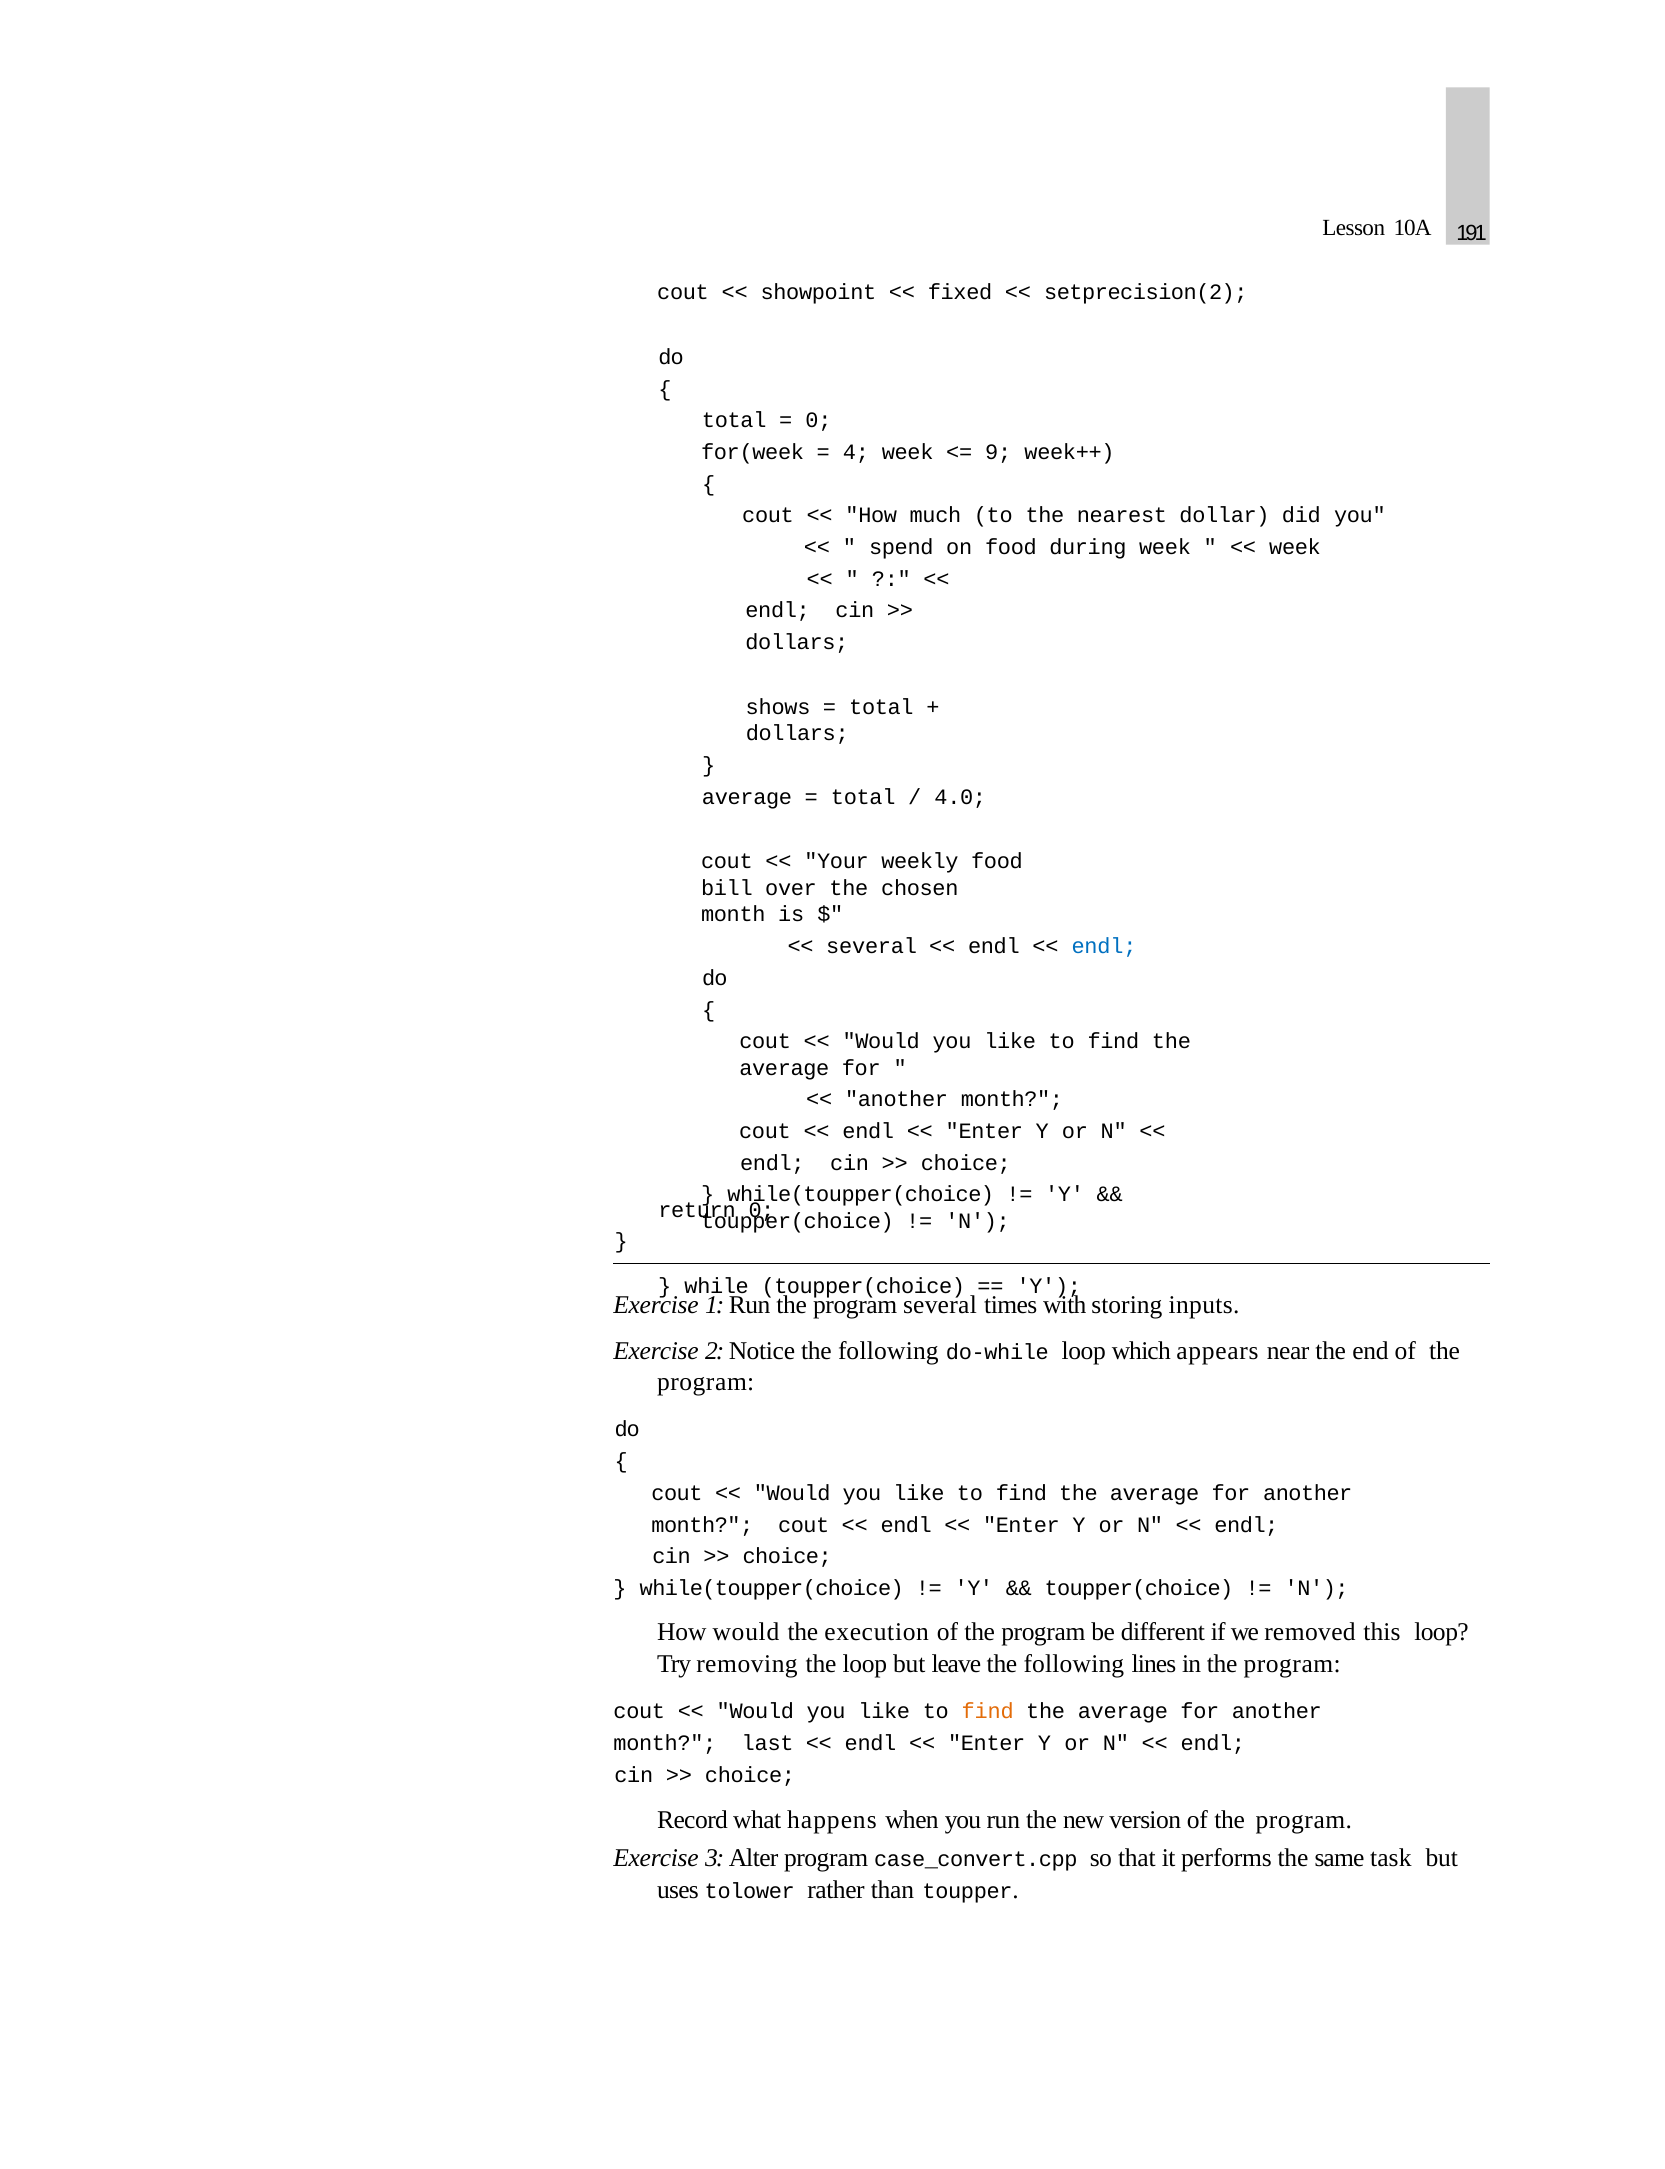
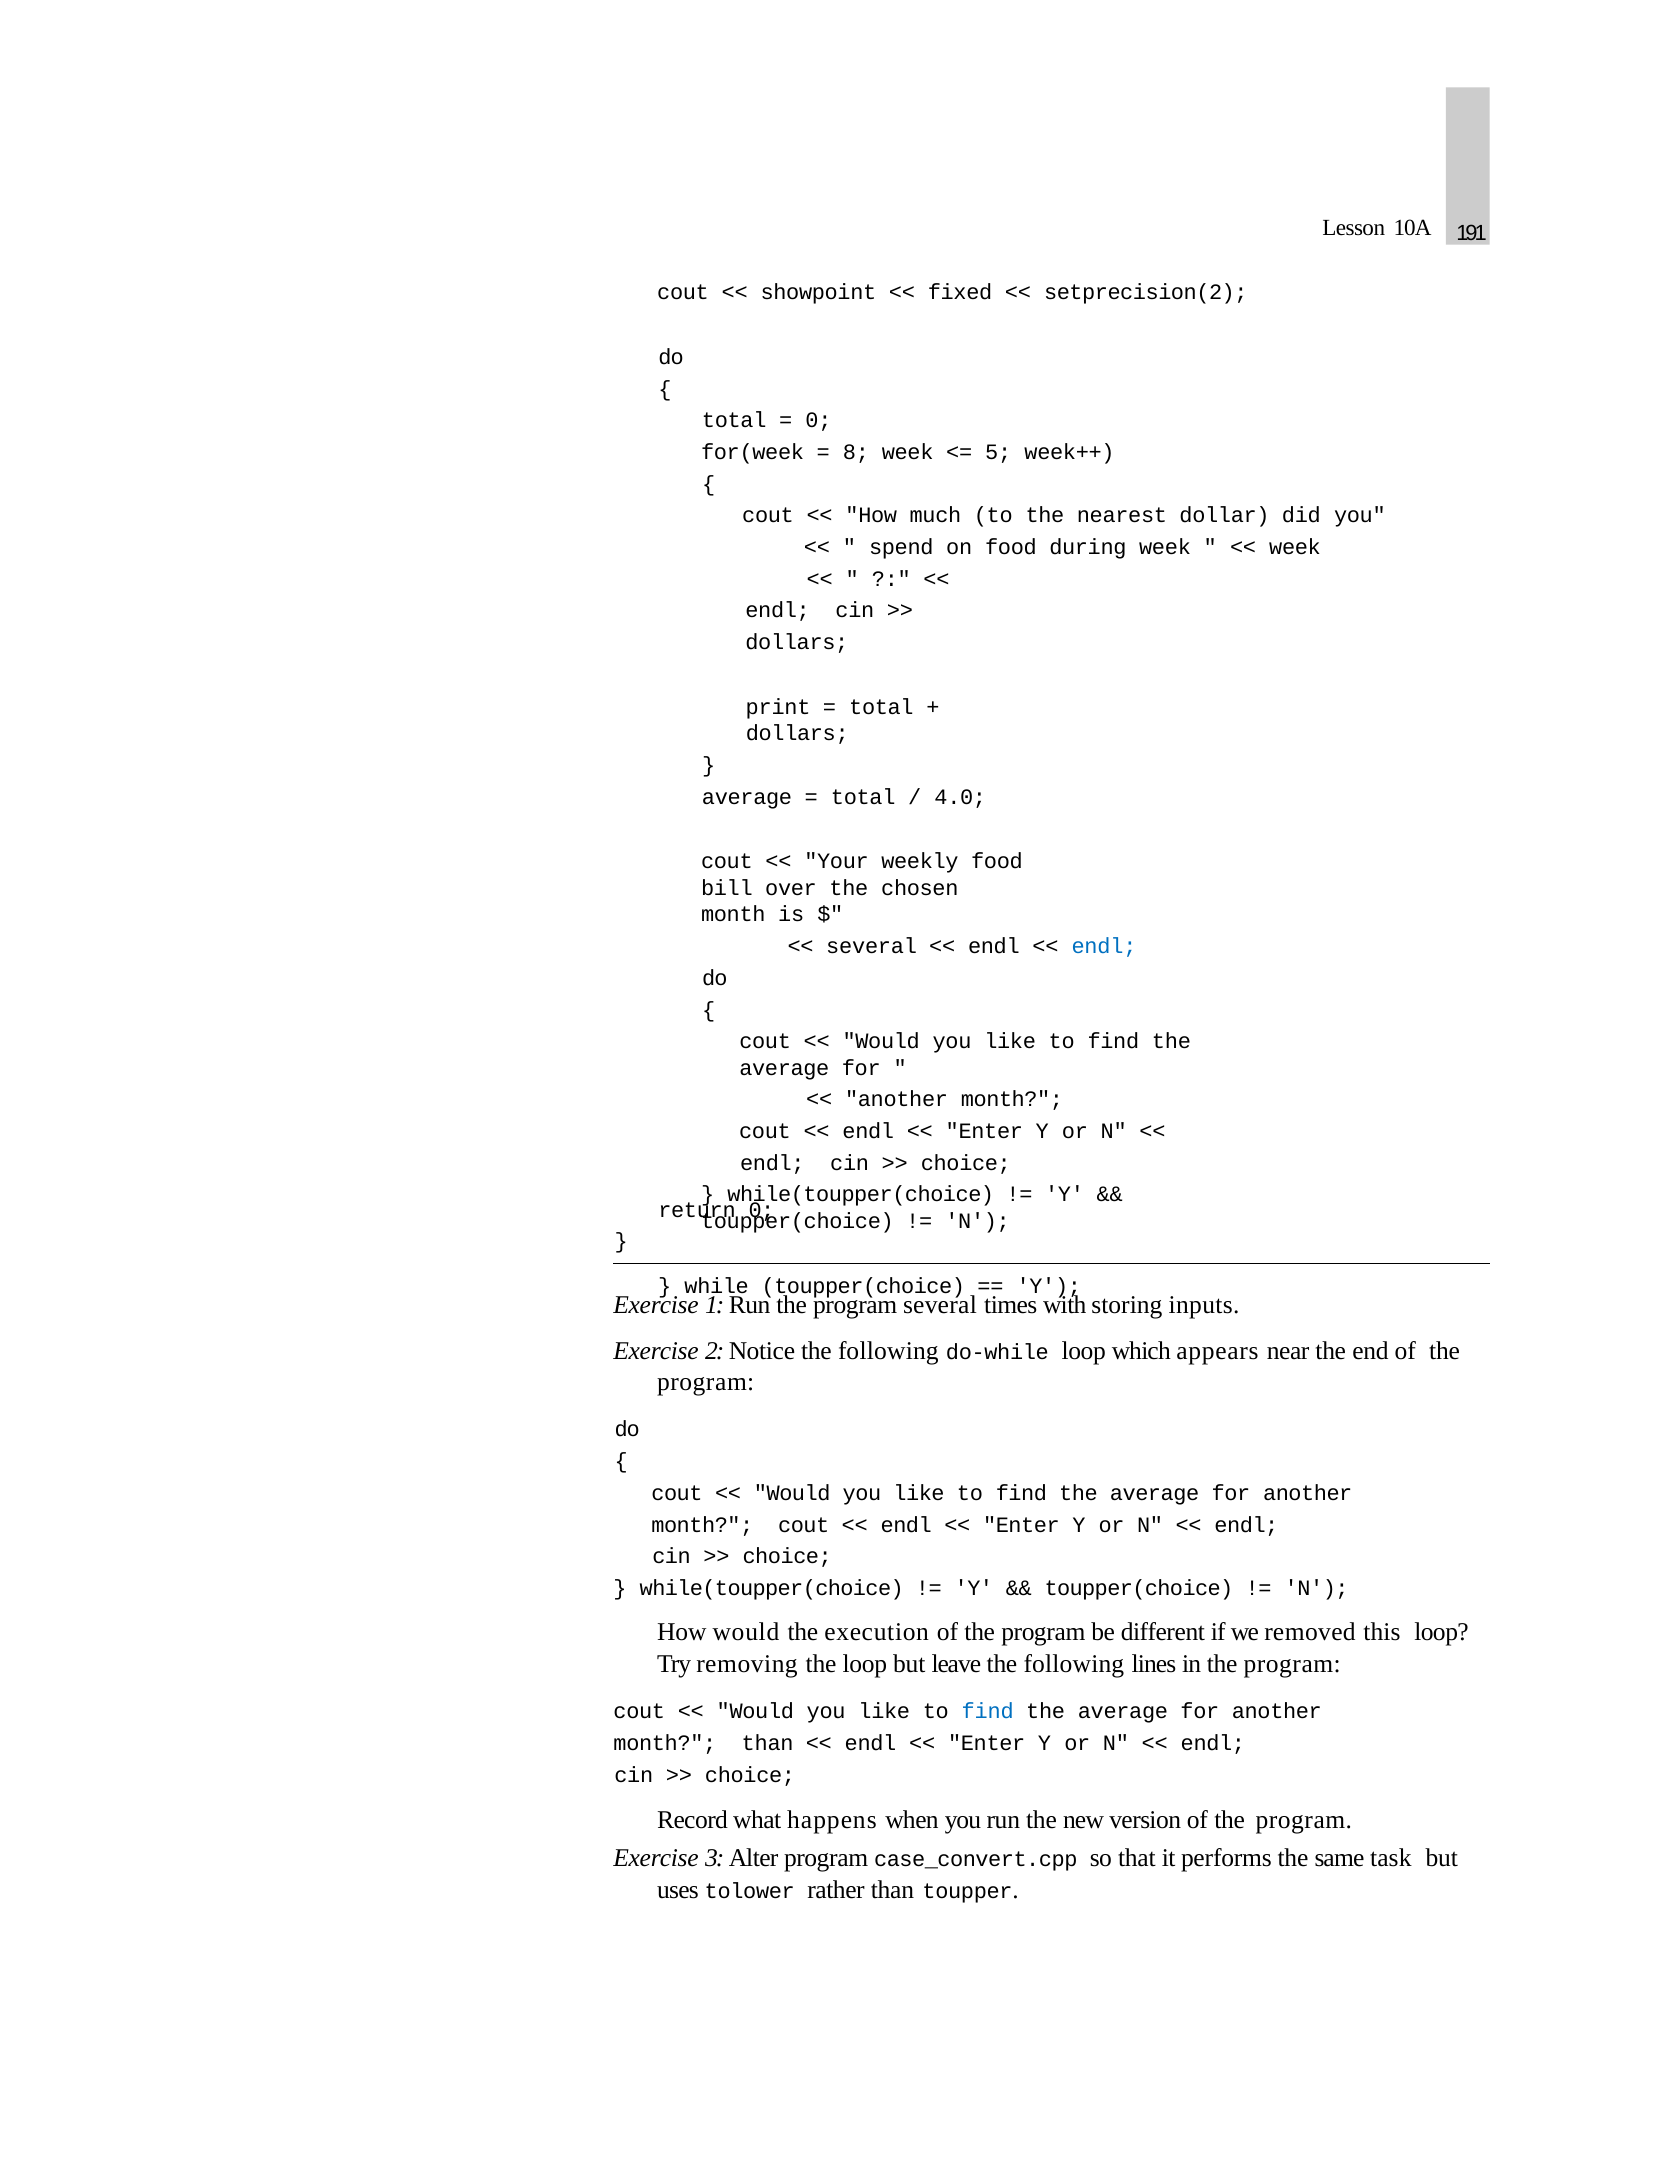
4: 4 -> 8
9: 9 -> 5
shows: shows -> print
find at (988, 1712) colour: orange -> blue
month last: last -> than
